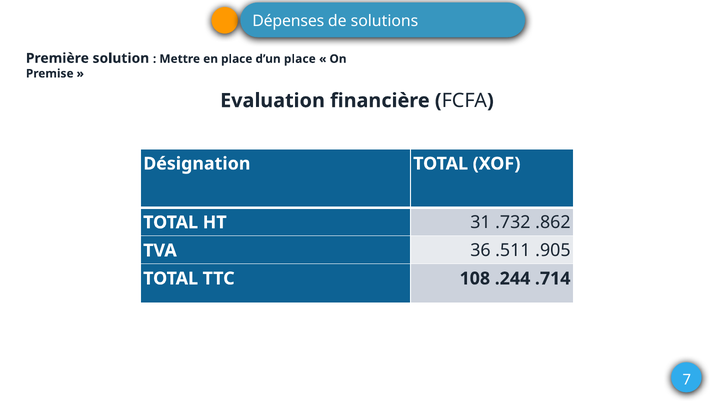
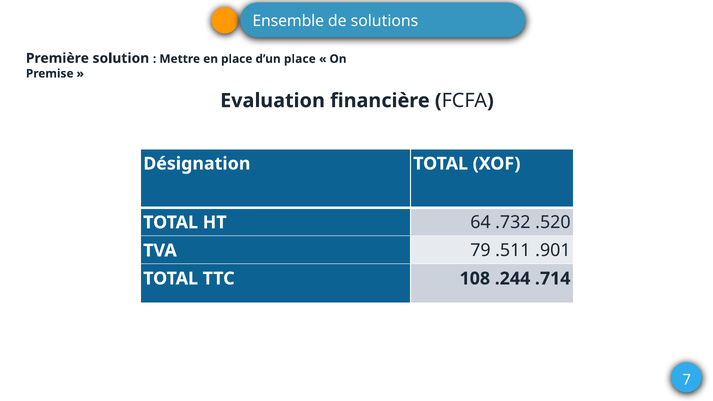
Dépenses: Dépenses -> Ensemble
31: 31 -> 64
.862: .862 -> .520
36: 36 -> 79
.905: .905 -> .901
